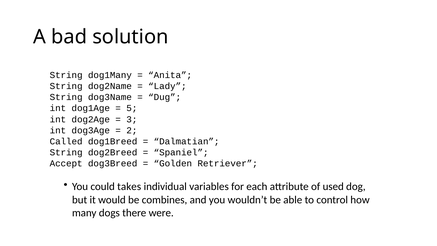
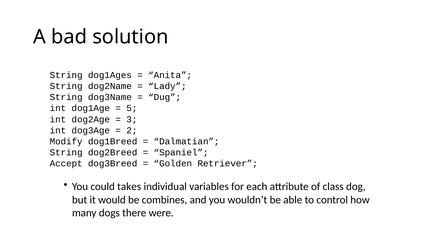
dog1Many: dog1Many -> dog1Ages
Called: Called -> Modify
used: used -> class
